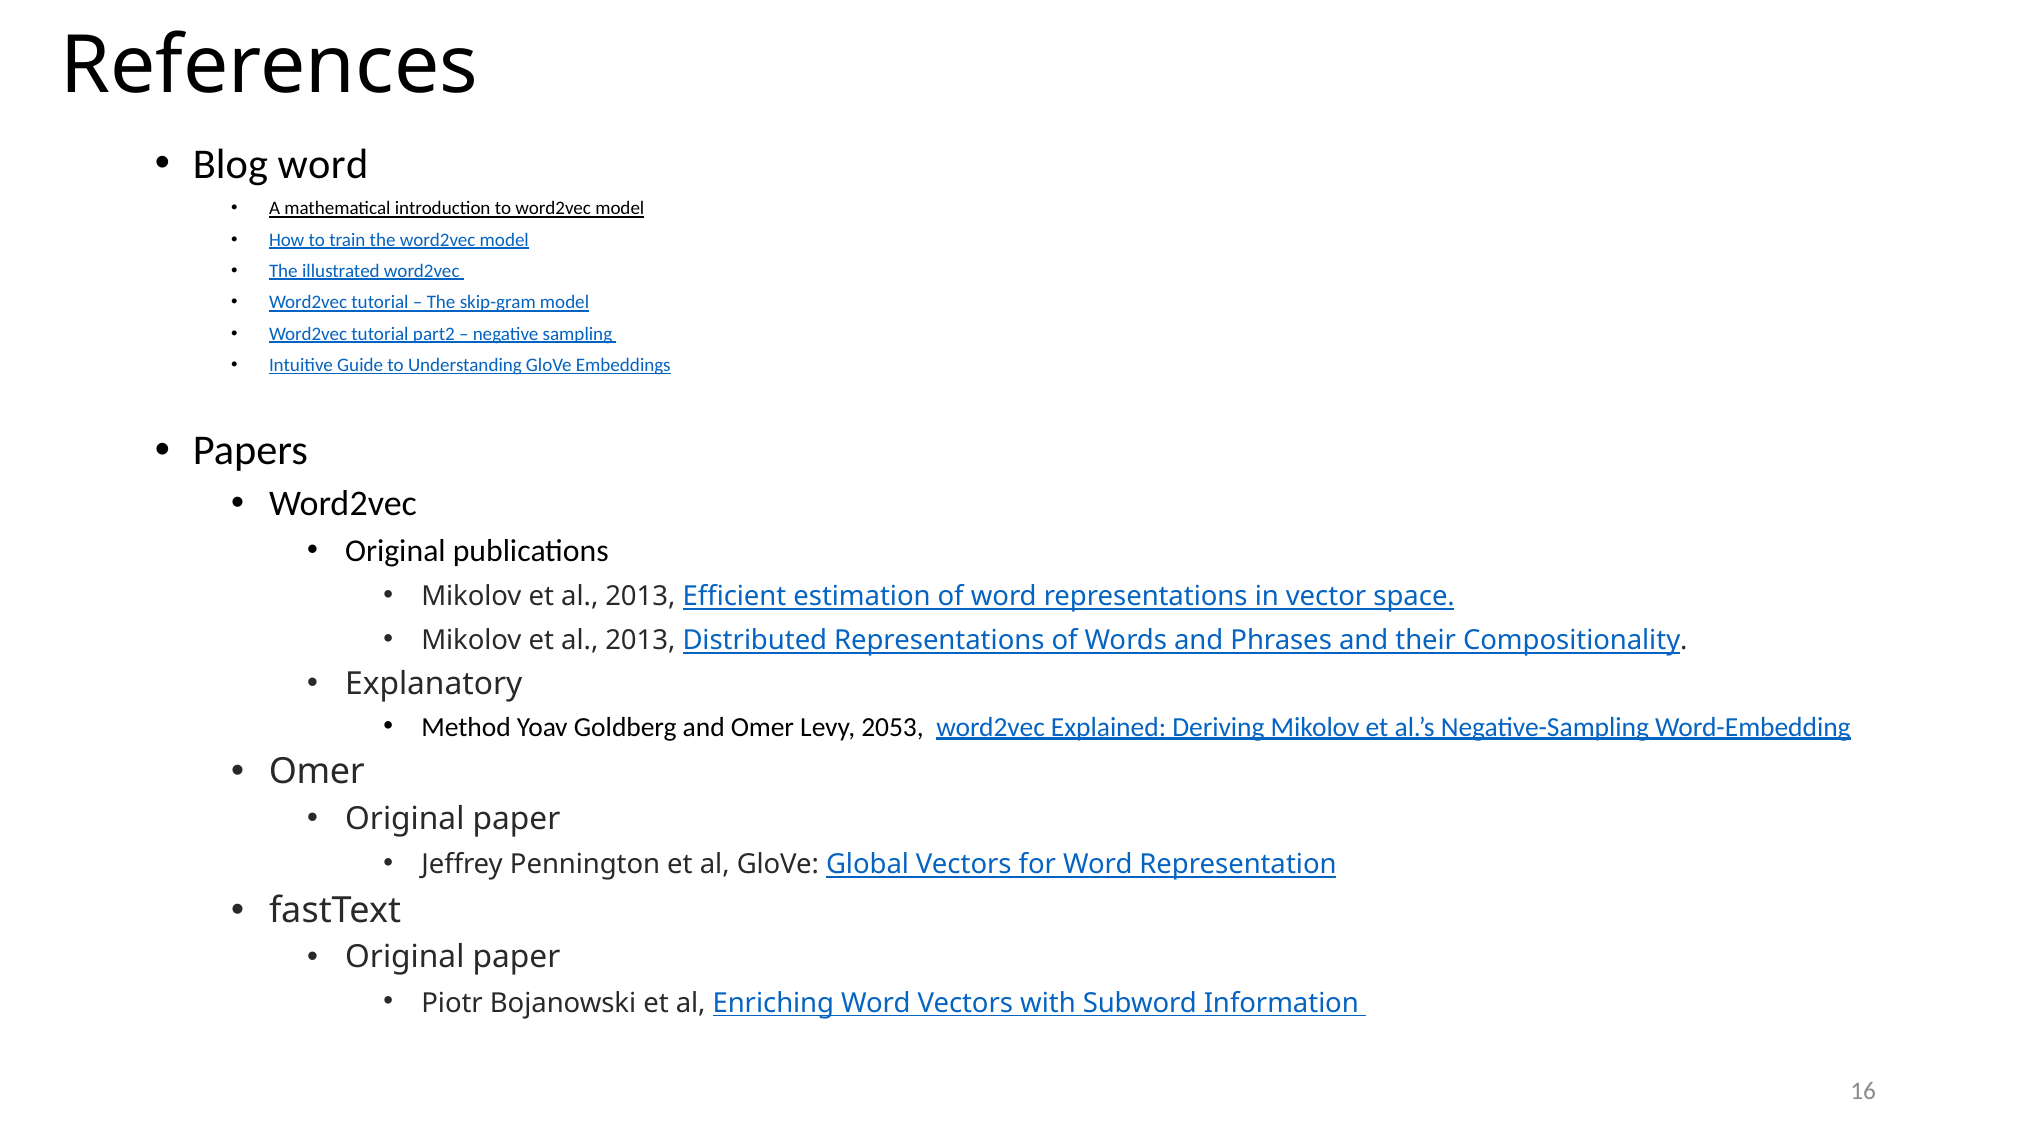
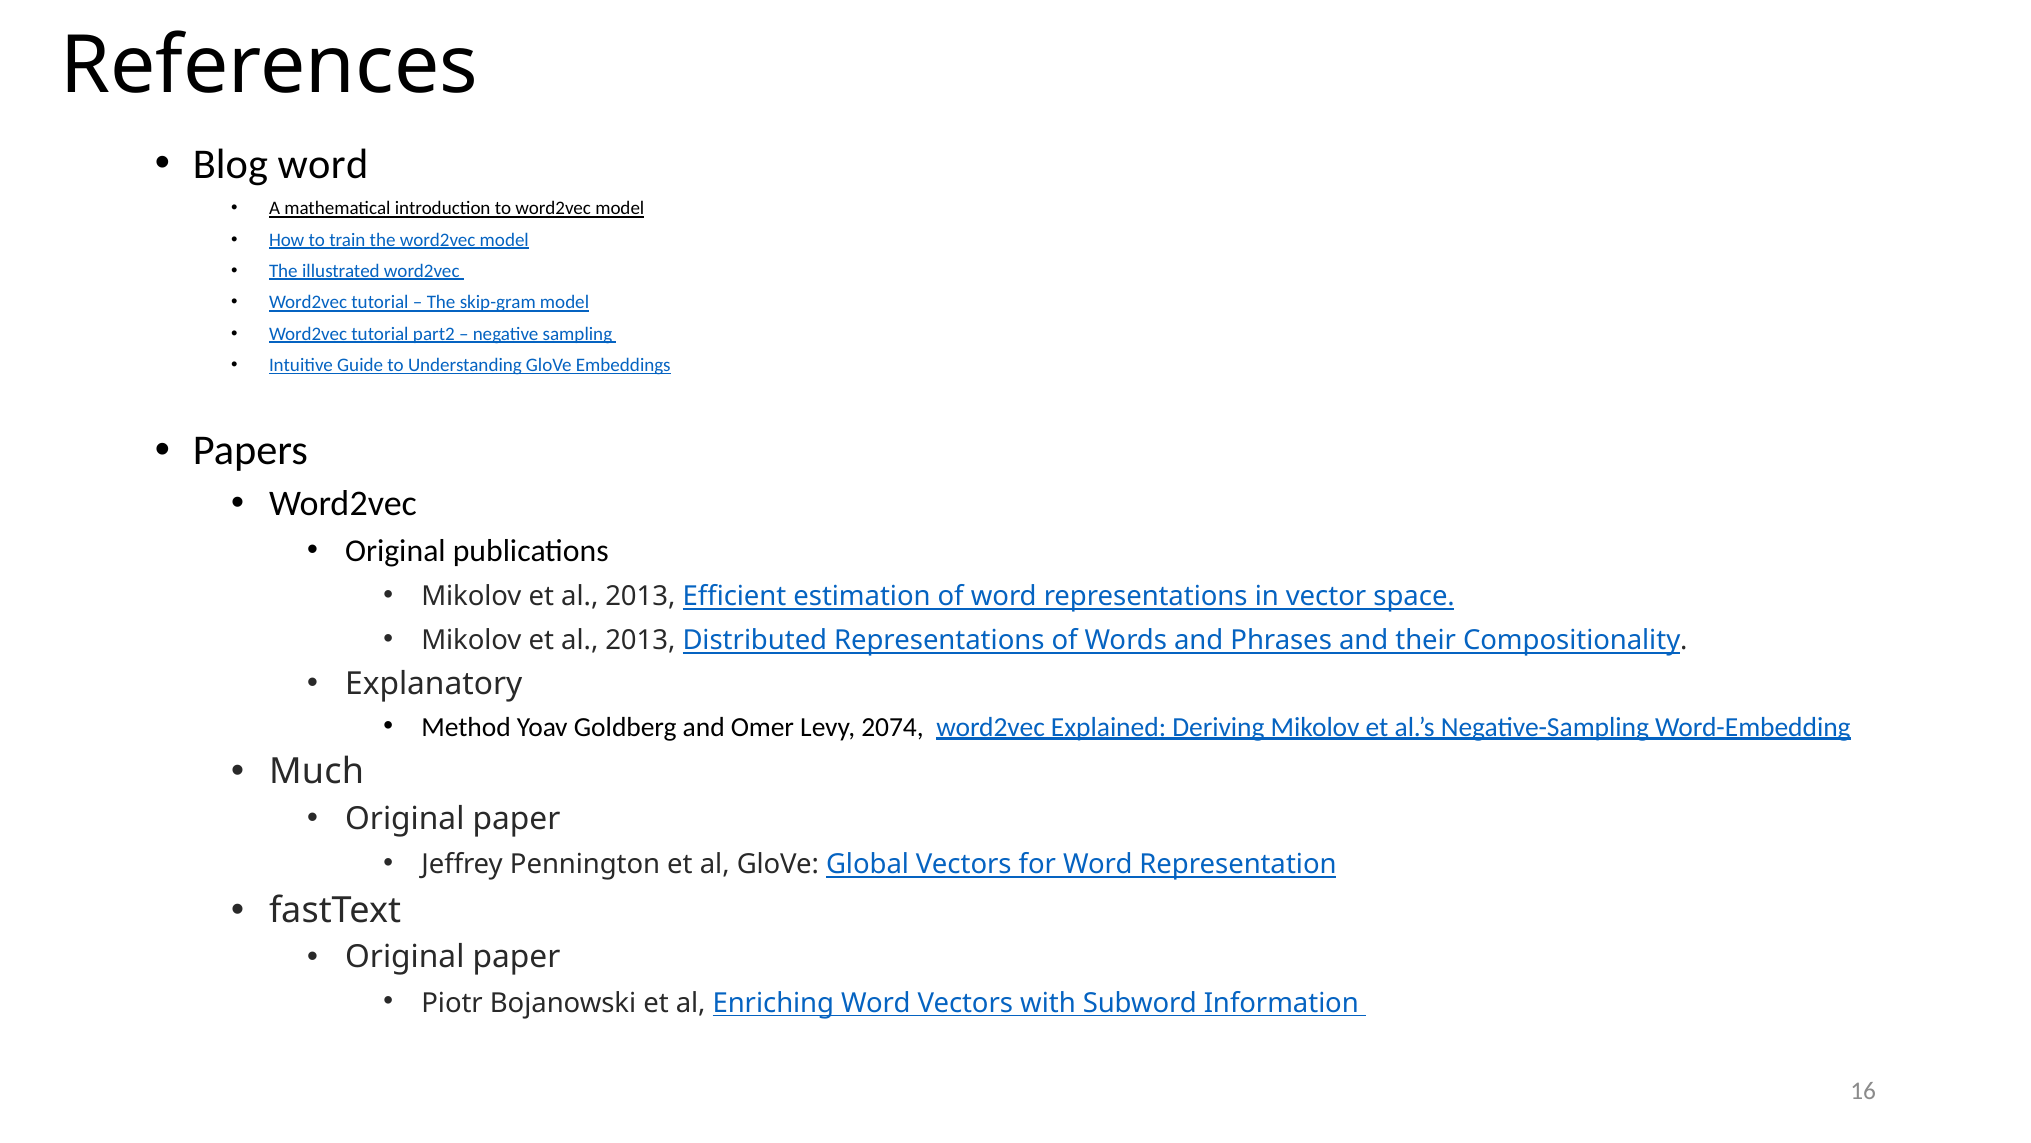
2053: 2053 -> 2074
Omer at (317, 771): Omer -> Much
